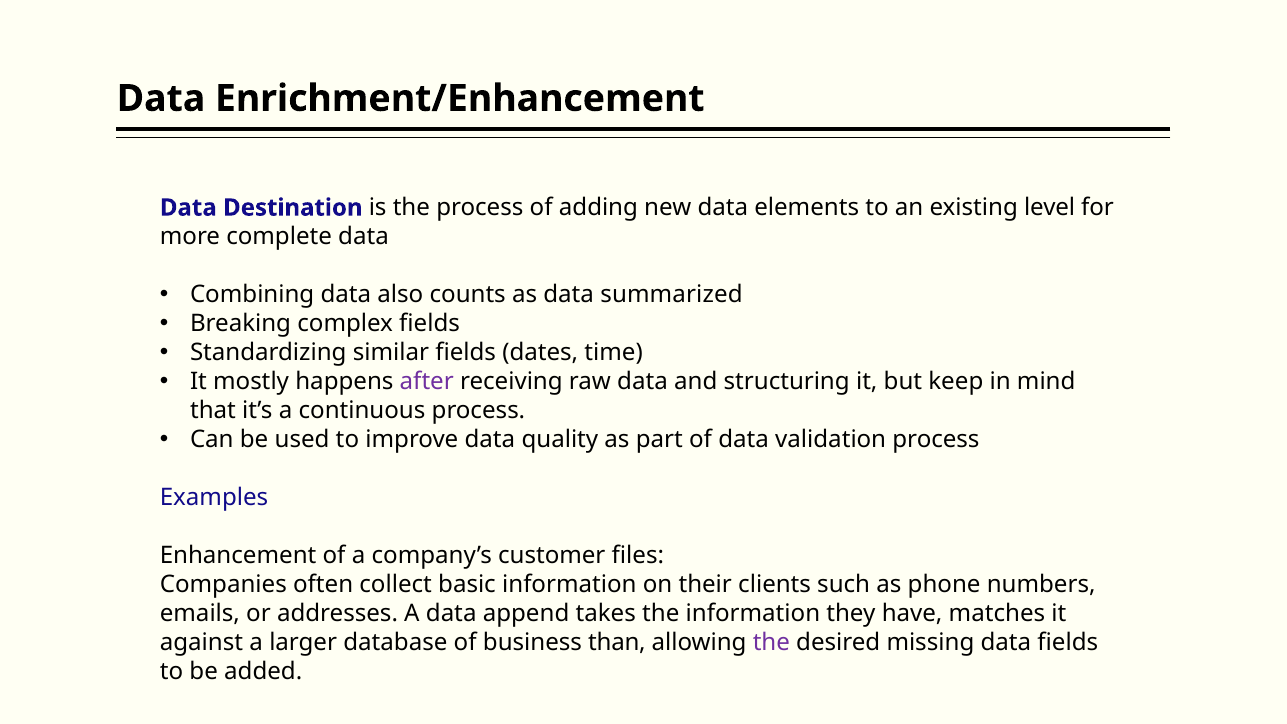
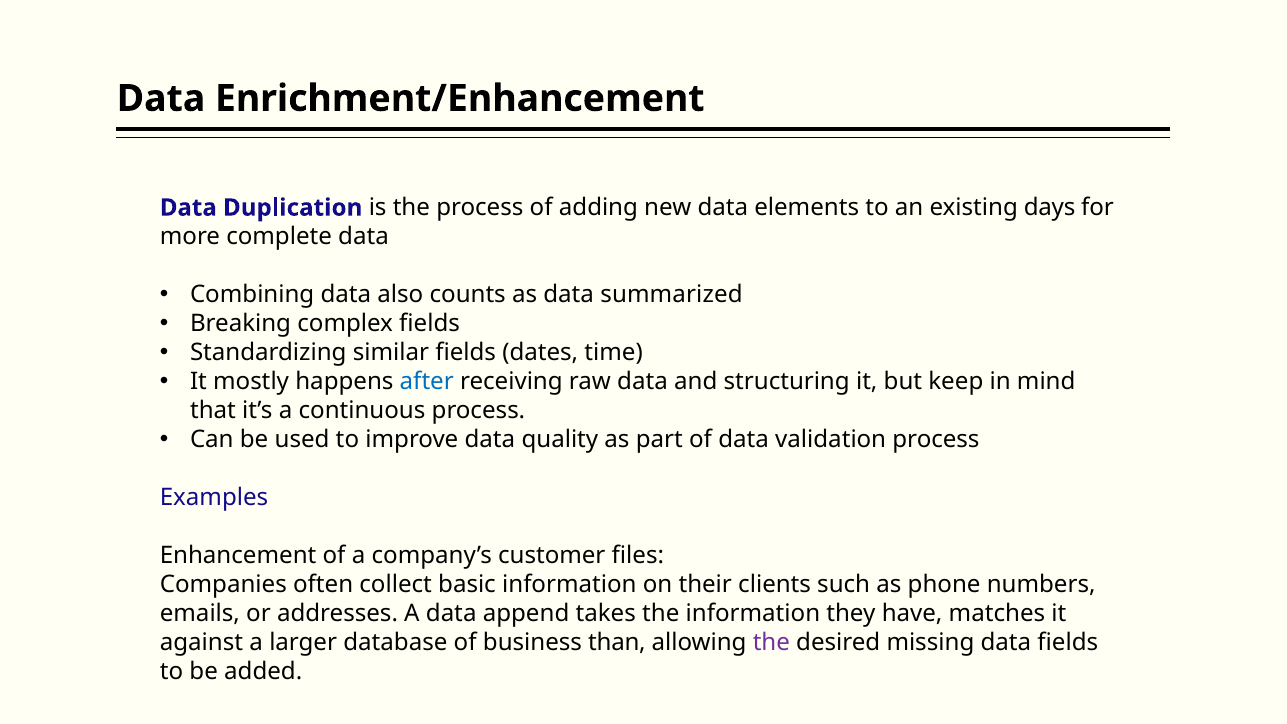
Destination: Destination -> Duplication
level: level -> days
after colour: purple -> blue
